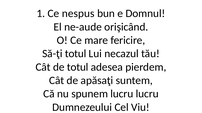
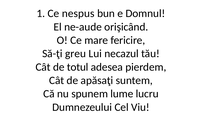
Să-ţi totul: totul -> greu
spunem lucru: lucru -> lume
